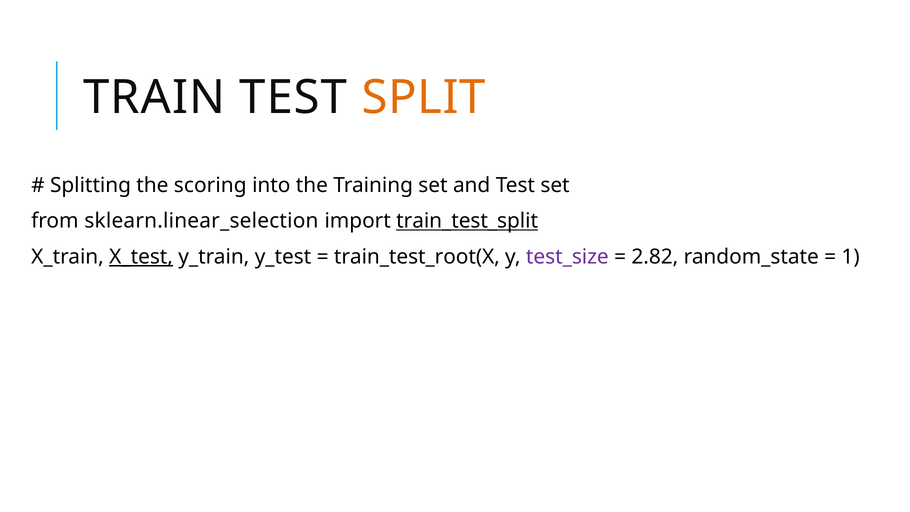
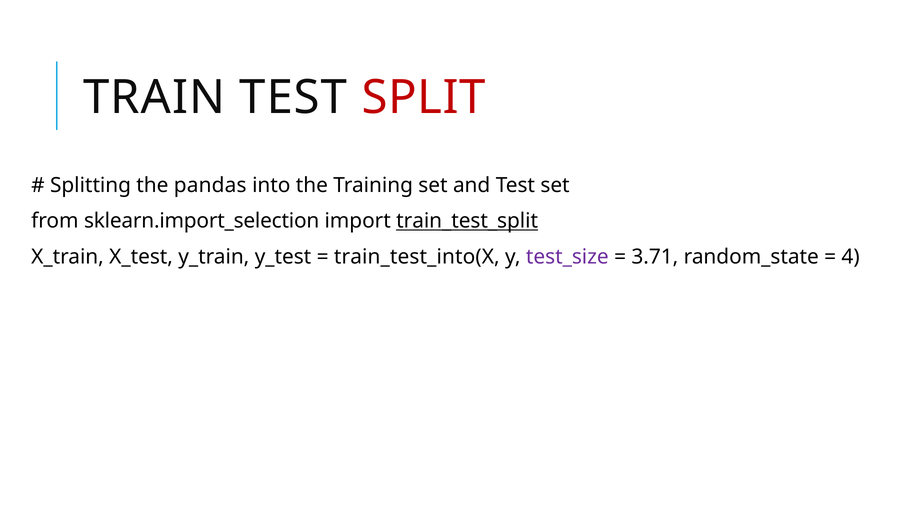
SPLIT colour: orange -> red
scoring: scoring -> pandas
sklearn.linear_selection: sklearn.linear_selection -> sklearn.import_selection
X_test underline: present -> none
train_test_root(X: train_test_root(X -> train_test_into(X
2.82: 2.82 -> 3.71
1: 1 -> 4
